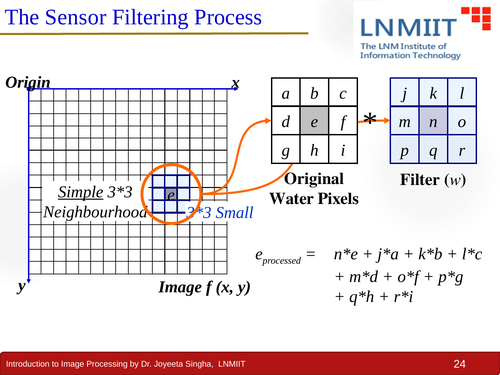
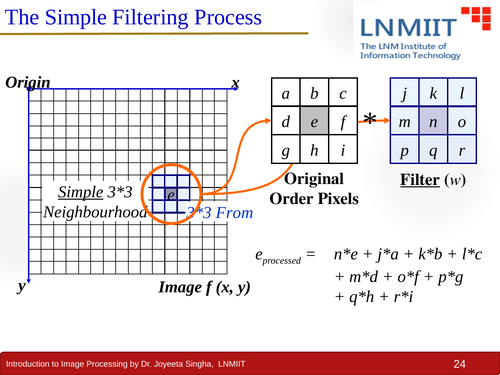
The Sensor: Sensor -> Simple
Filter underline: none -> present
Water: Water -> Order
Small: Small -> From
